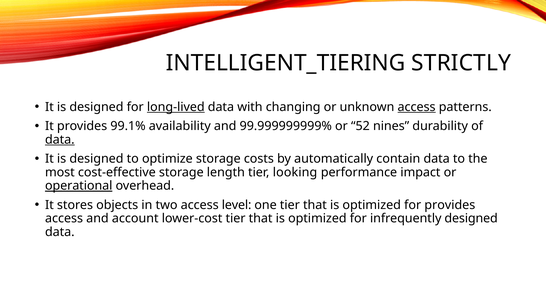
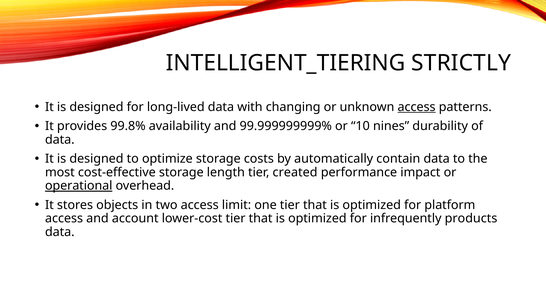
long-lived underline: present -> none
99.1%: 99.1% -> 99.8%
52: 52 -> 10
data at (60, 140) underline: present -> none
looking: looking -> created
level: level -> limit
for provides: provides -> platform
infrequently designed: designed -> products
